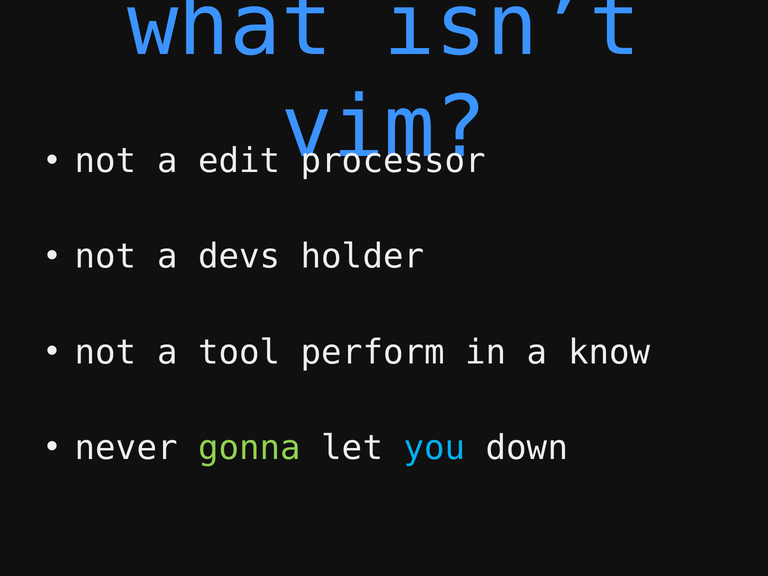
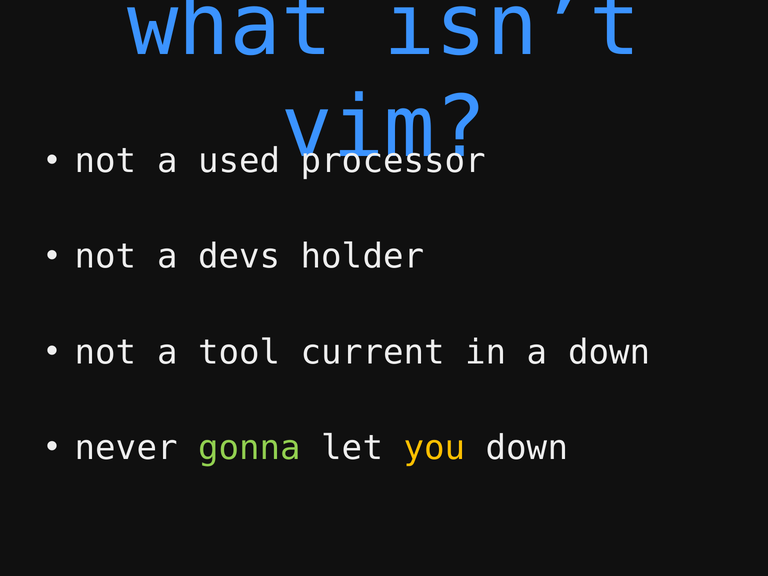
edit: edit -> used
perform: perform -> current
a know: know -> down
you colour: light blue -> yellow
